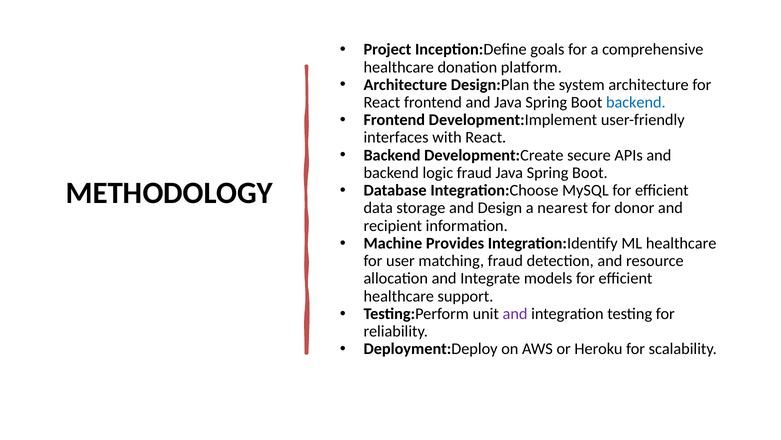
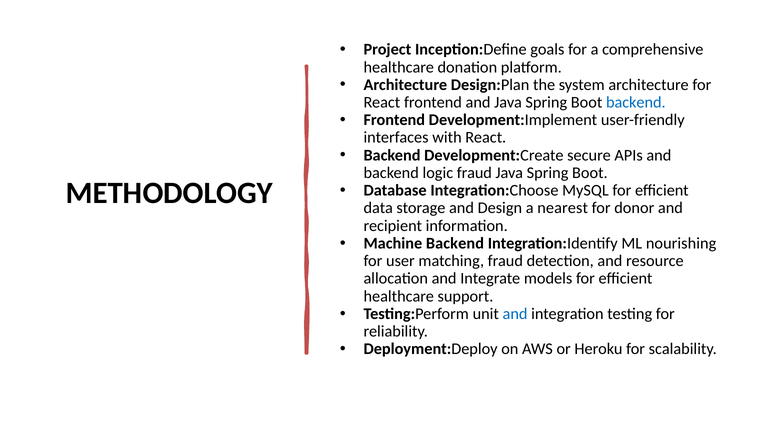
Machine Provides: Provides -> Backend
ML healthcare: healthcare -> nourishing
and at (515, 313) colour: purple -> blue
